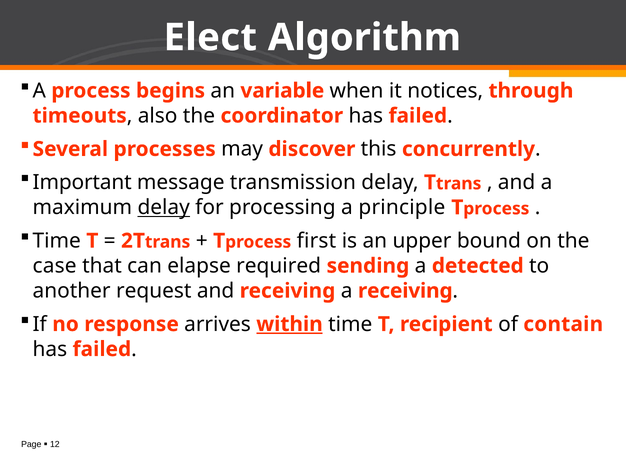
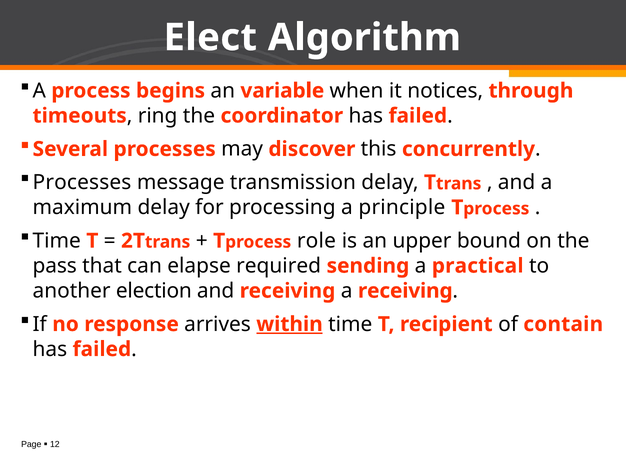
also: also -> ring
Important at (82, 183): Important -> Processes
delay at (164, 208) underline: present -> none
first: first -> role
case: case -> pass
detected: detected -> practical
request: request -> election
